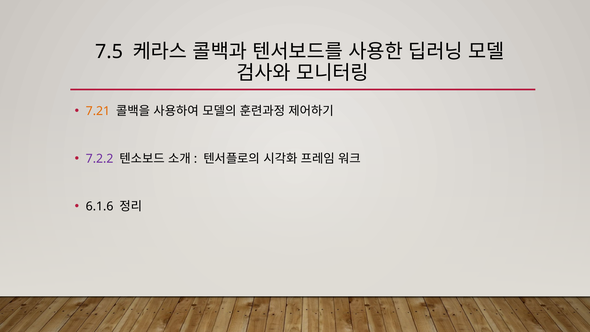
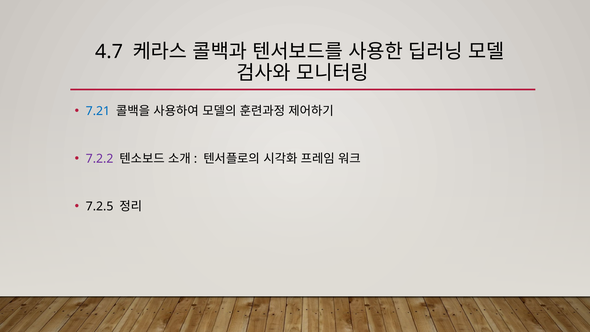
7.5: 7.5 -> 4.7
7.21 colour: orange -> blue
6.1.6: 6.1.6 -> 7.2.5
